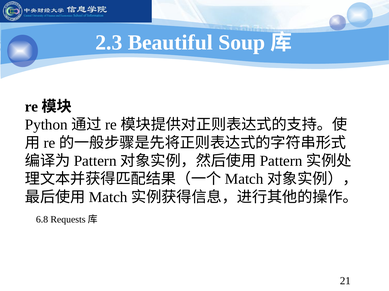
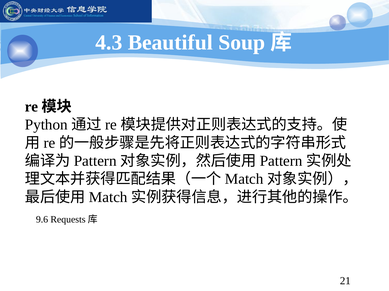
2.3: 2.3 -> 4.3
6.8: 6.8 -> 9.6
